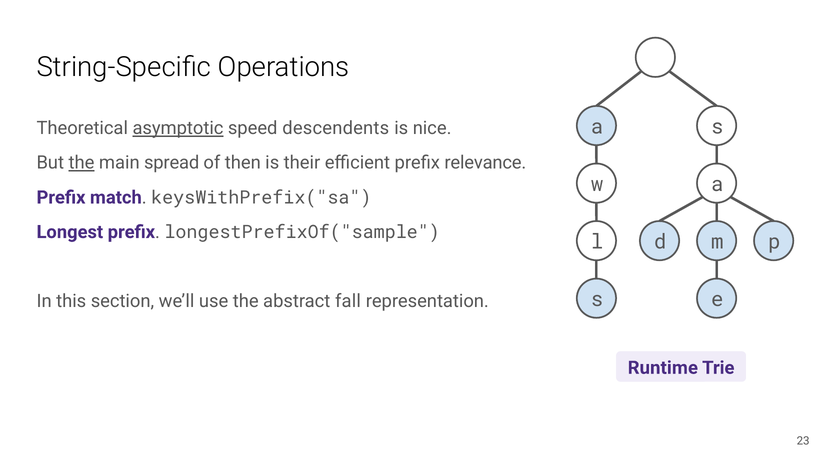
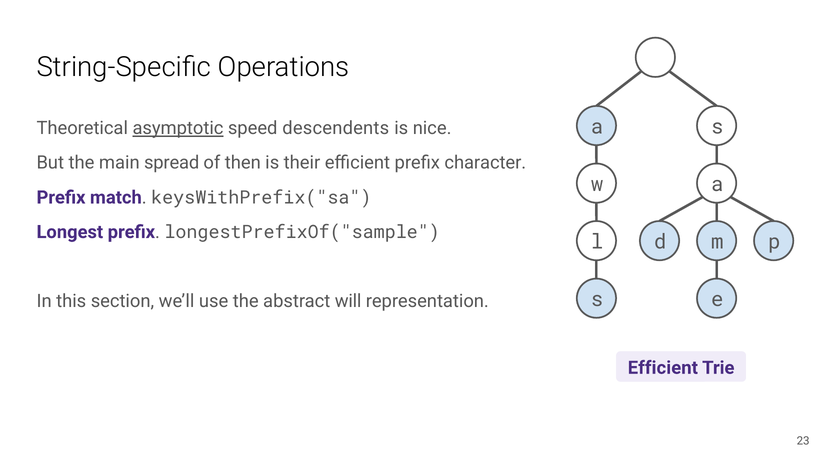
the at (82, 163) underline: present -> none
relevance: relevance -> character
fall: fall -> will
Runtime at (663, 368): Runtime -> Efficient
